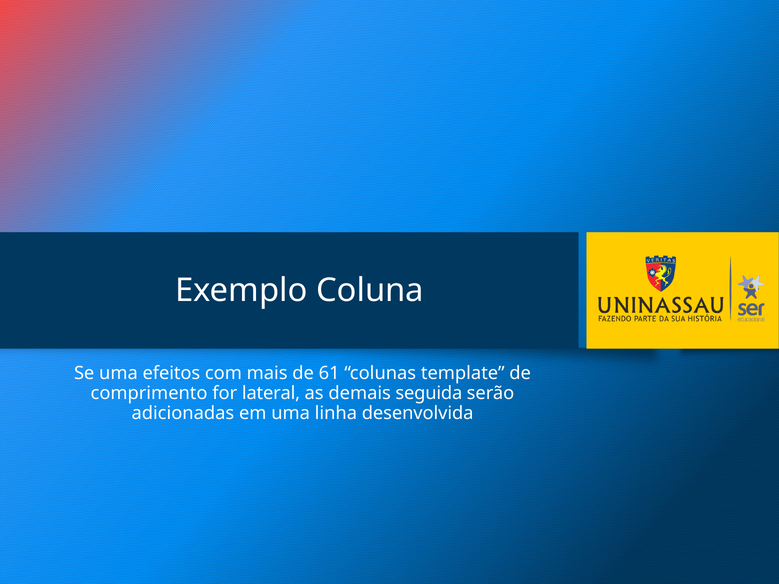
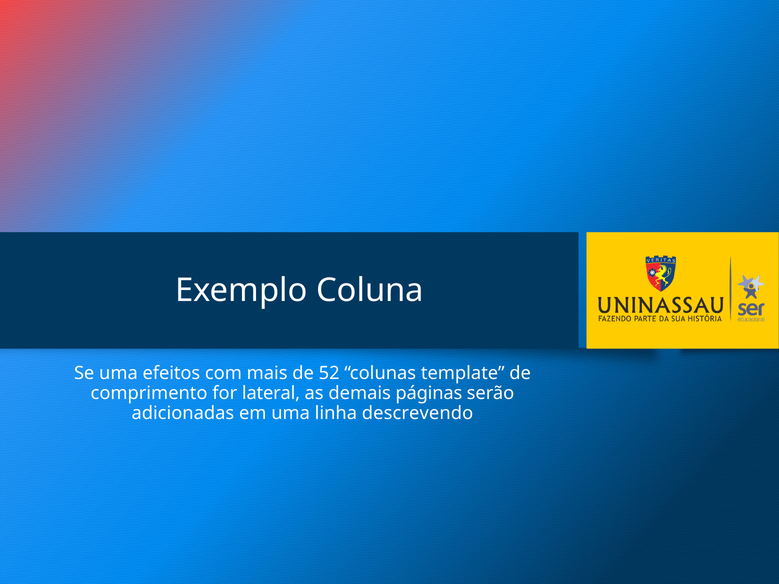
61: 61 -> 52
seguida: seguida -> páginas
desenvolvida: desenvolvida -> descrevendo
